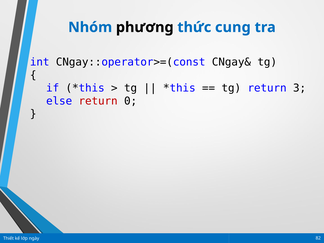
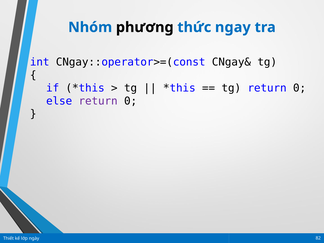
cung: cung -> ngay
tg return 3: 3 -> 0
return at (98, 101) colour: red -> purple
